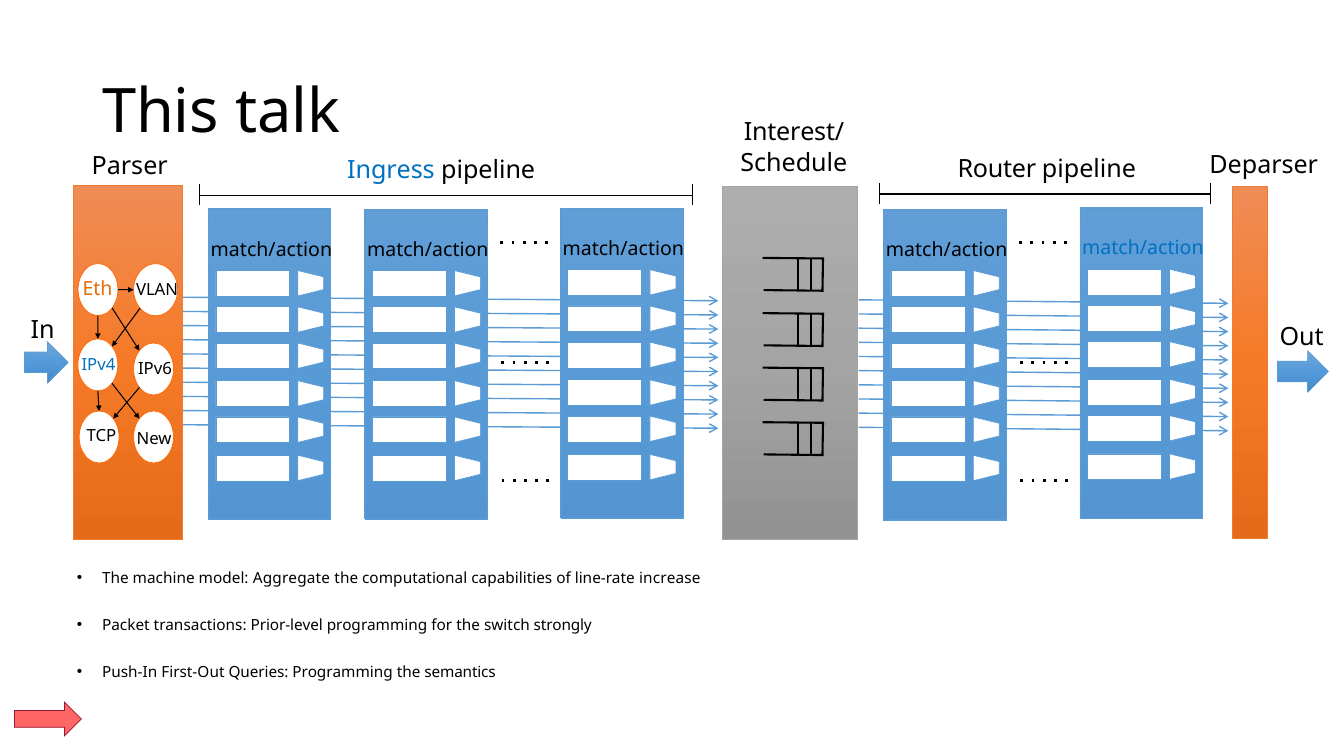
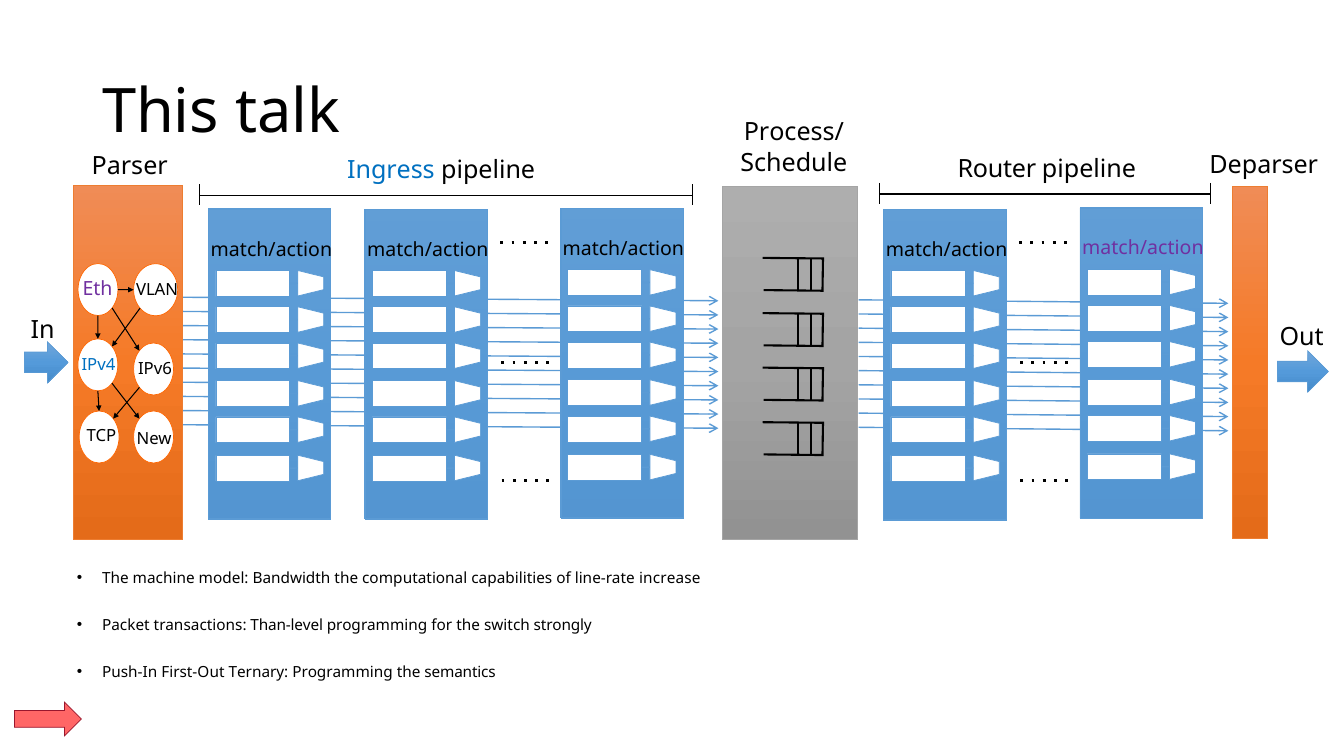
Interest/: Interest/ -> Process/
match/action at (1143, 248) colour: blue -> purple
Eth colour: orange -> purple
Aggregate: Aggregate -> Bandwidth
Prior-level: Prior-level -> Than-level
Queries: Queries -> Ternary
